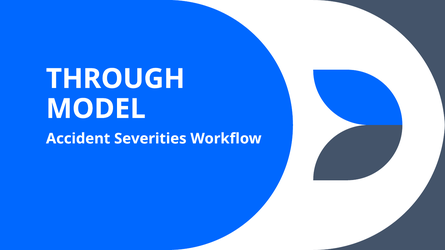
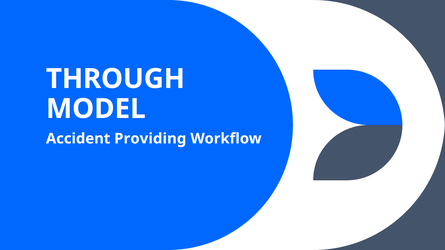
Severities: Severities -> Providing
